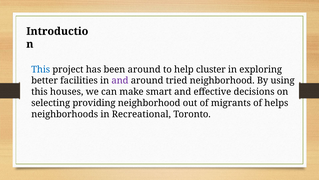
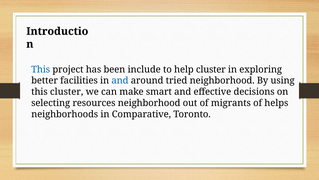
been around: around -> include
and at (120, 80) colour: purple -> blue
this houses: houses -> cluster
providing: providing -> resources
Recreational: Recreational -> Comparative
